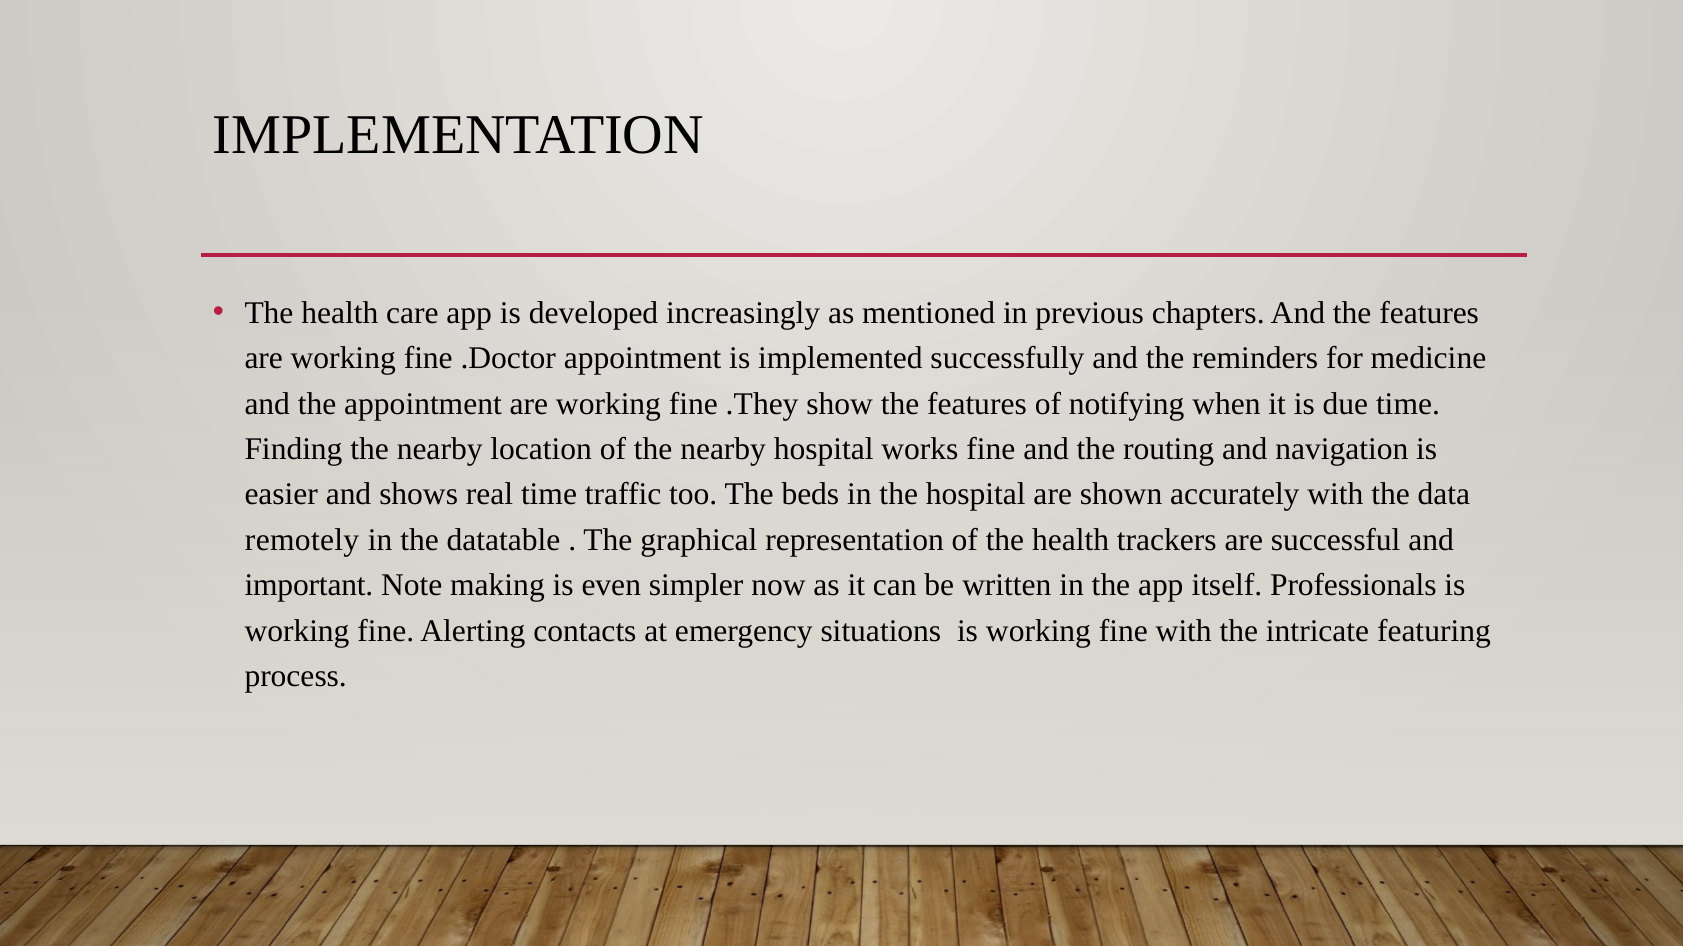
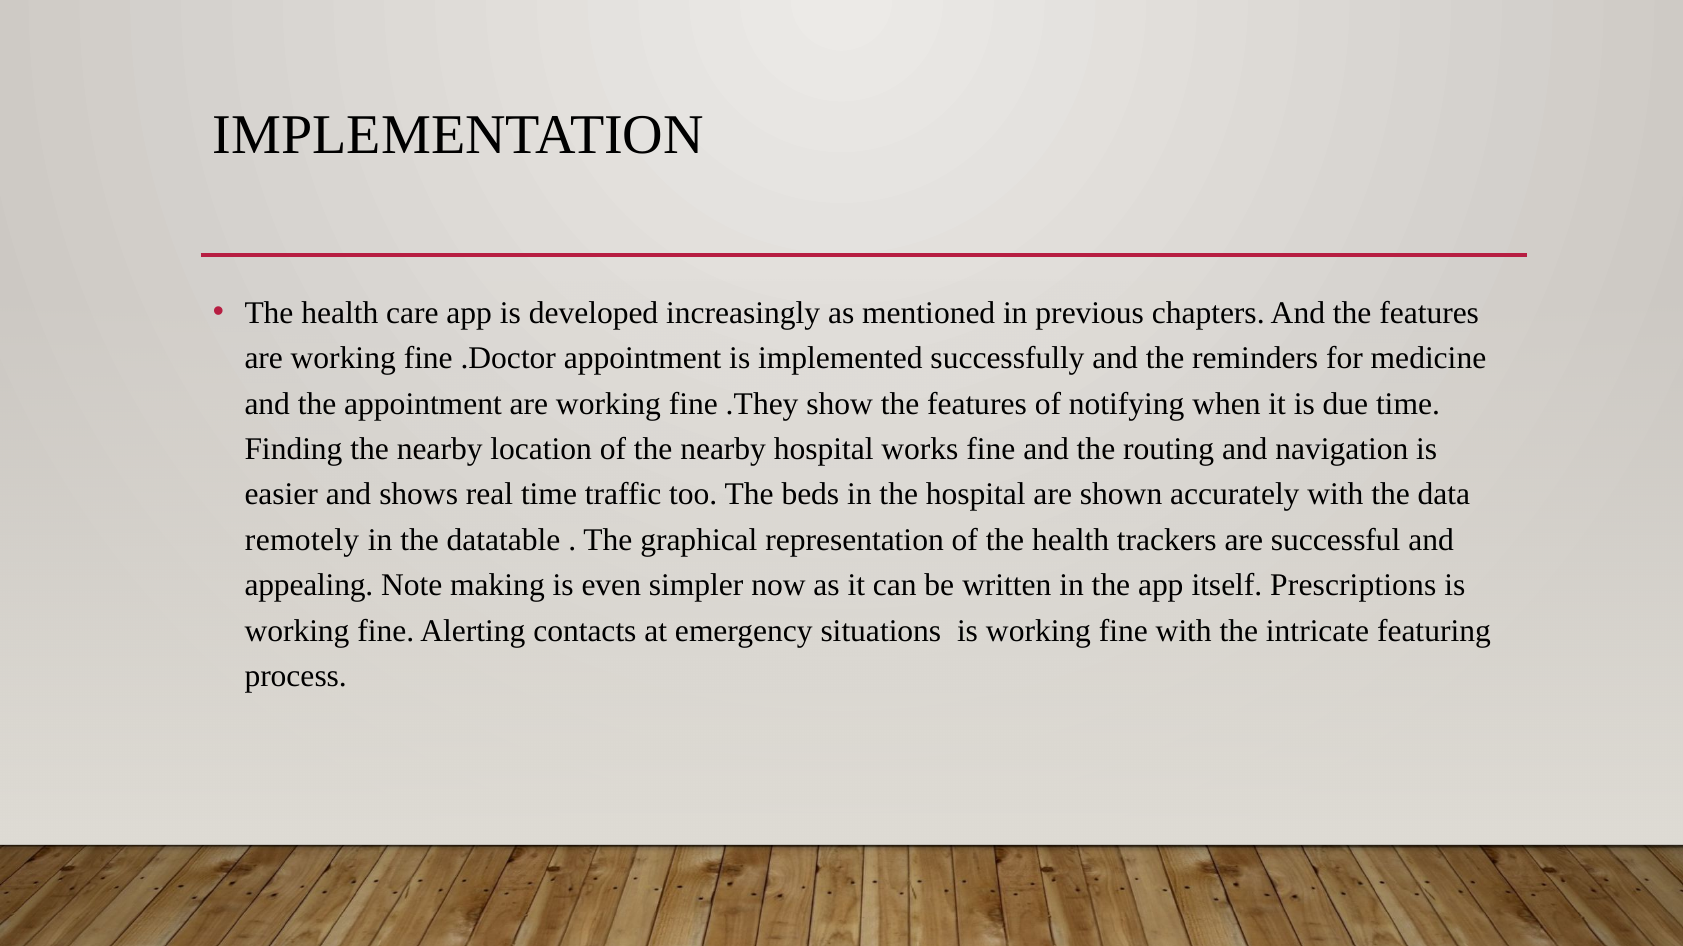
important: important -> appealing
Professionals: Professionals -> Prescriptions
